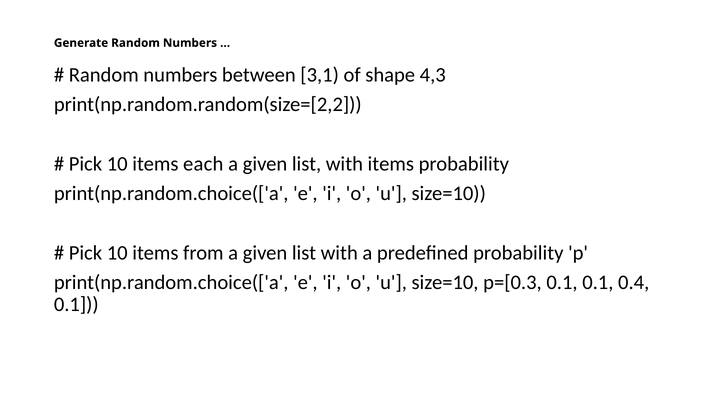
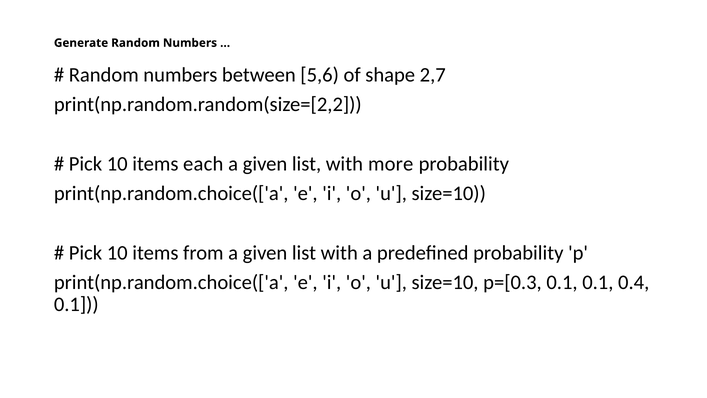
3,1: 3,1 -> 5,6
4,3: 4,3 -> 2,7
with items: items -> more
